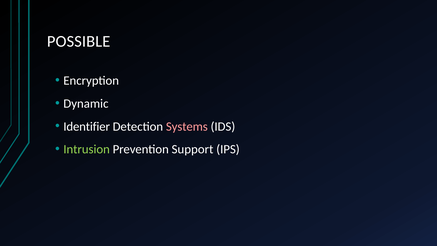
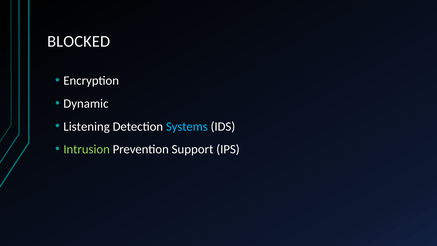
POSSIBLE: POSSIBLE -> BLOCKED
Identifier: Identifier -> Listening
Systems colour: pink -> light blue
